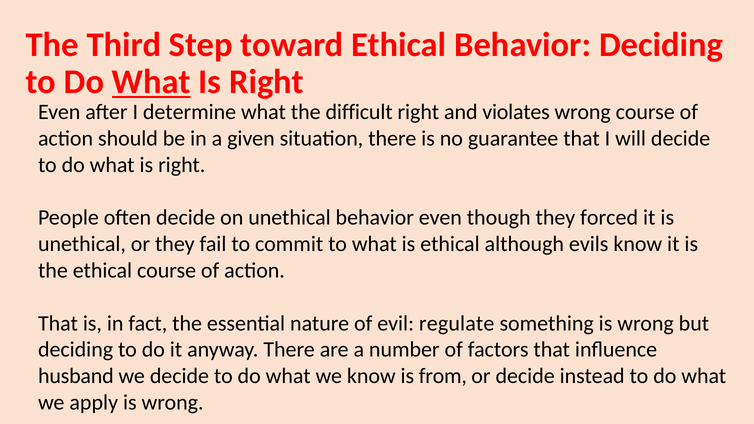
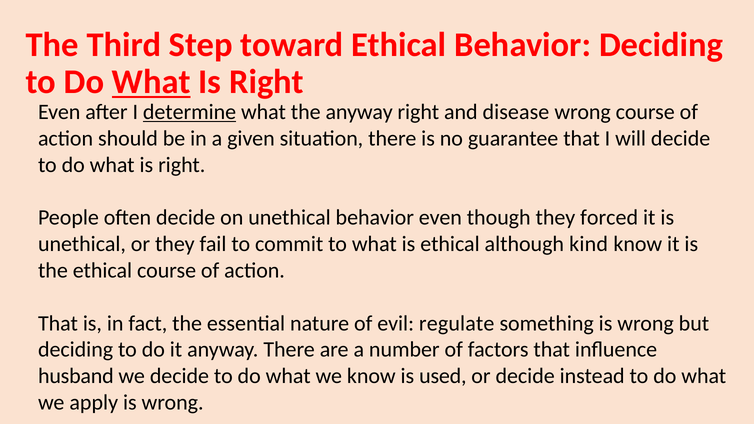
determine underline: none -> present
the difficult: difficult -> anyway
violates: violates -> disease
evils: evils -> kind
from: from -> used
